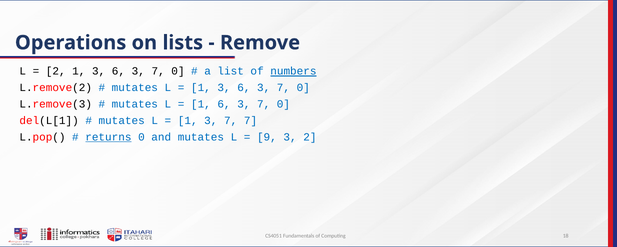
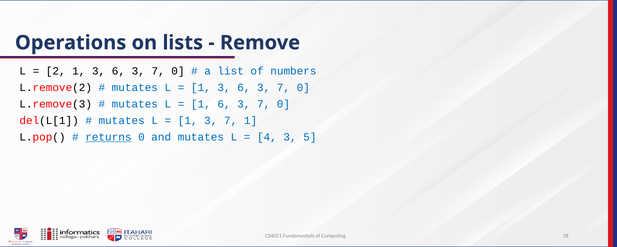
numbers underline: present -> none
7 7: 7 -> 1
9: 9 -> 4
3 2: 2 -> 5
